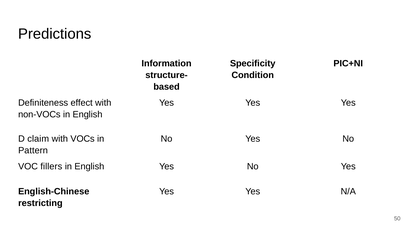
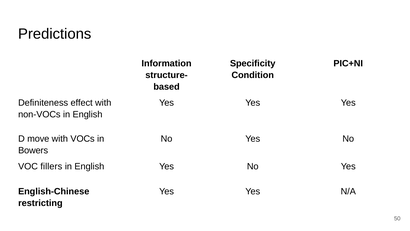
claim: claim -> move
Pattern: Pattern -> Bowers
